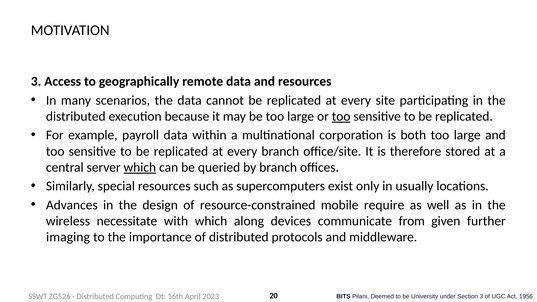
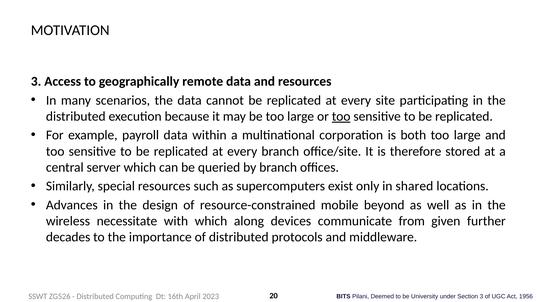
which at (140, 167) underline: present -> none
usually: usually -> shared
require: require -> beyond
imaging: imaging -> decades
